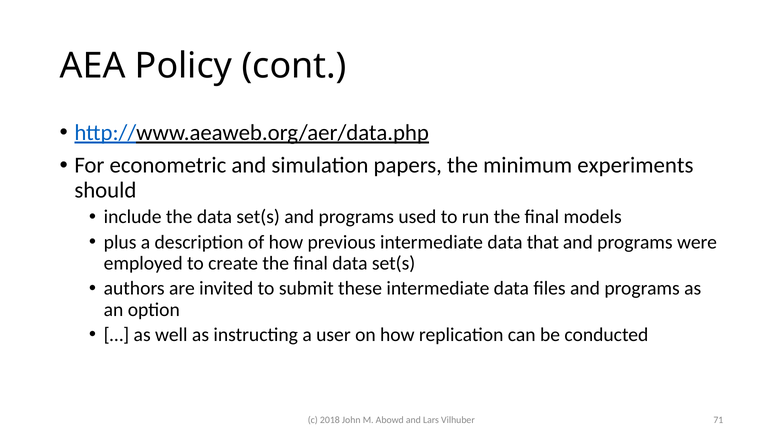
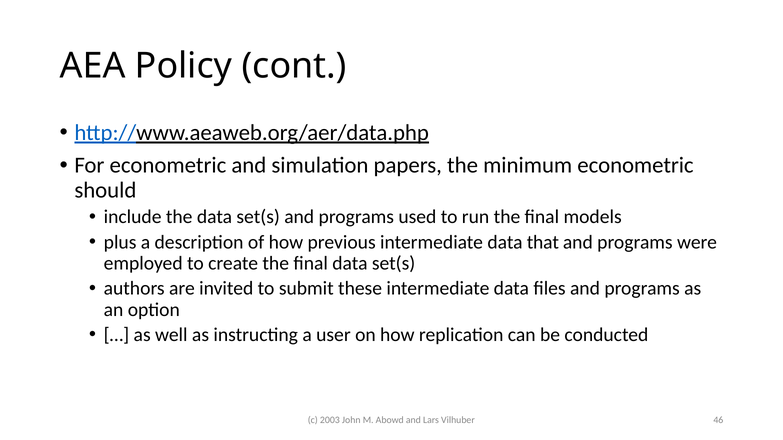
minimum experiments: experiments -> econometric
2018: 2018 -> 2003
71: 71 -> 46
